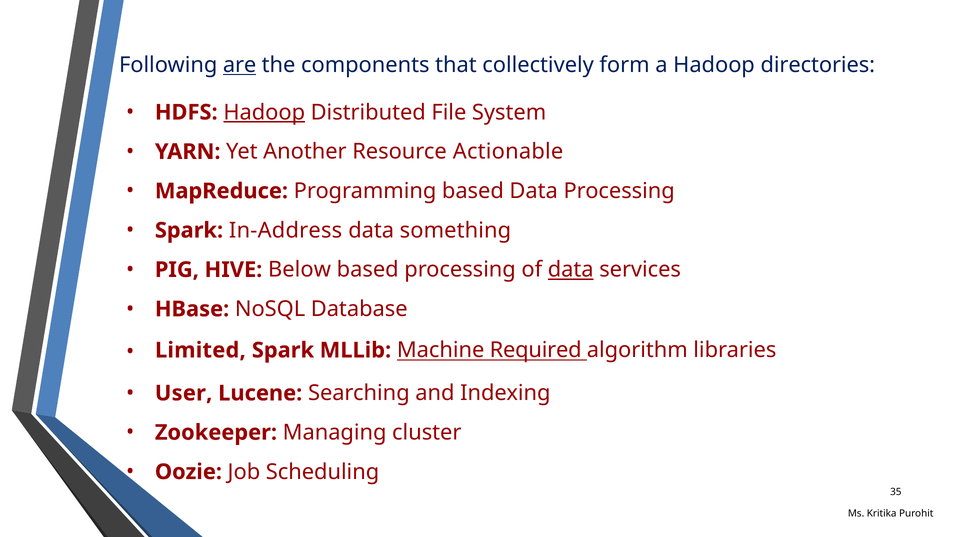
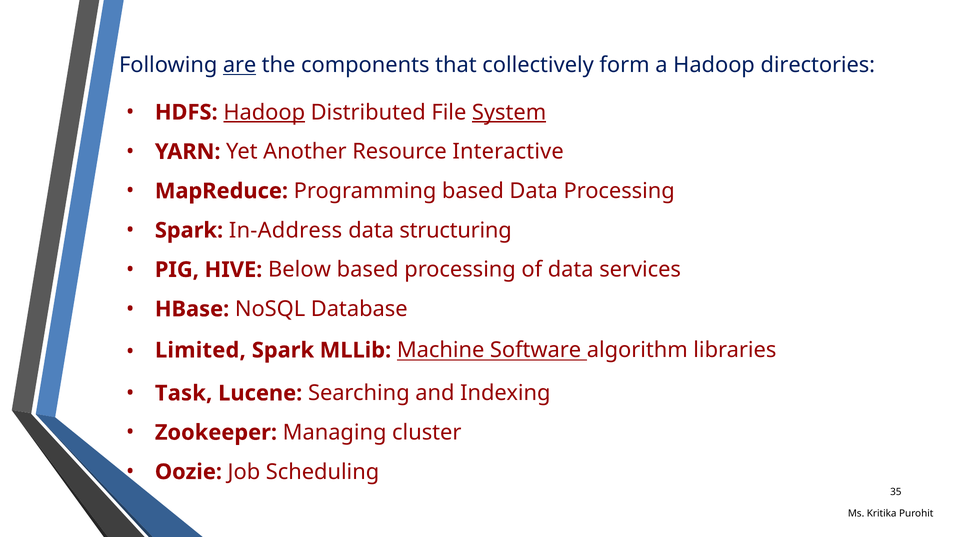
System underline: none -> present
Actionable: Actionable -> Interactive
something: something -> structuring
data at (571, 270) underline: present -> none
Required: Required -> Software
User: User -> Task
